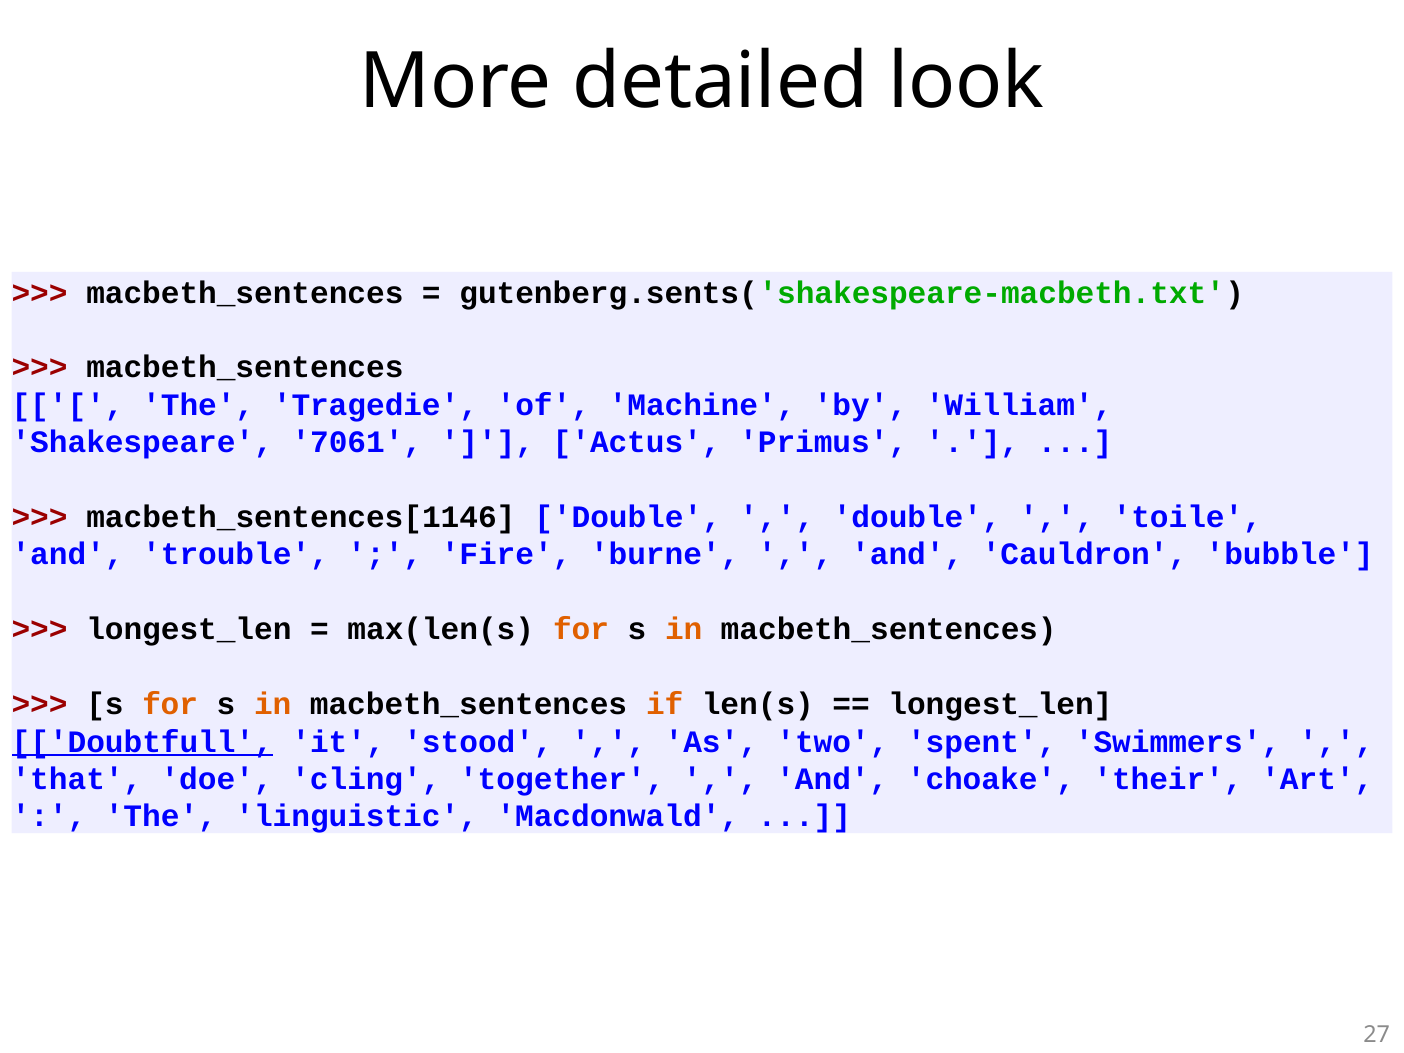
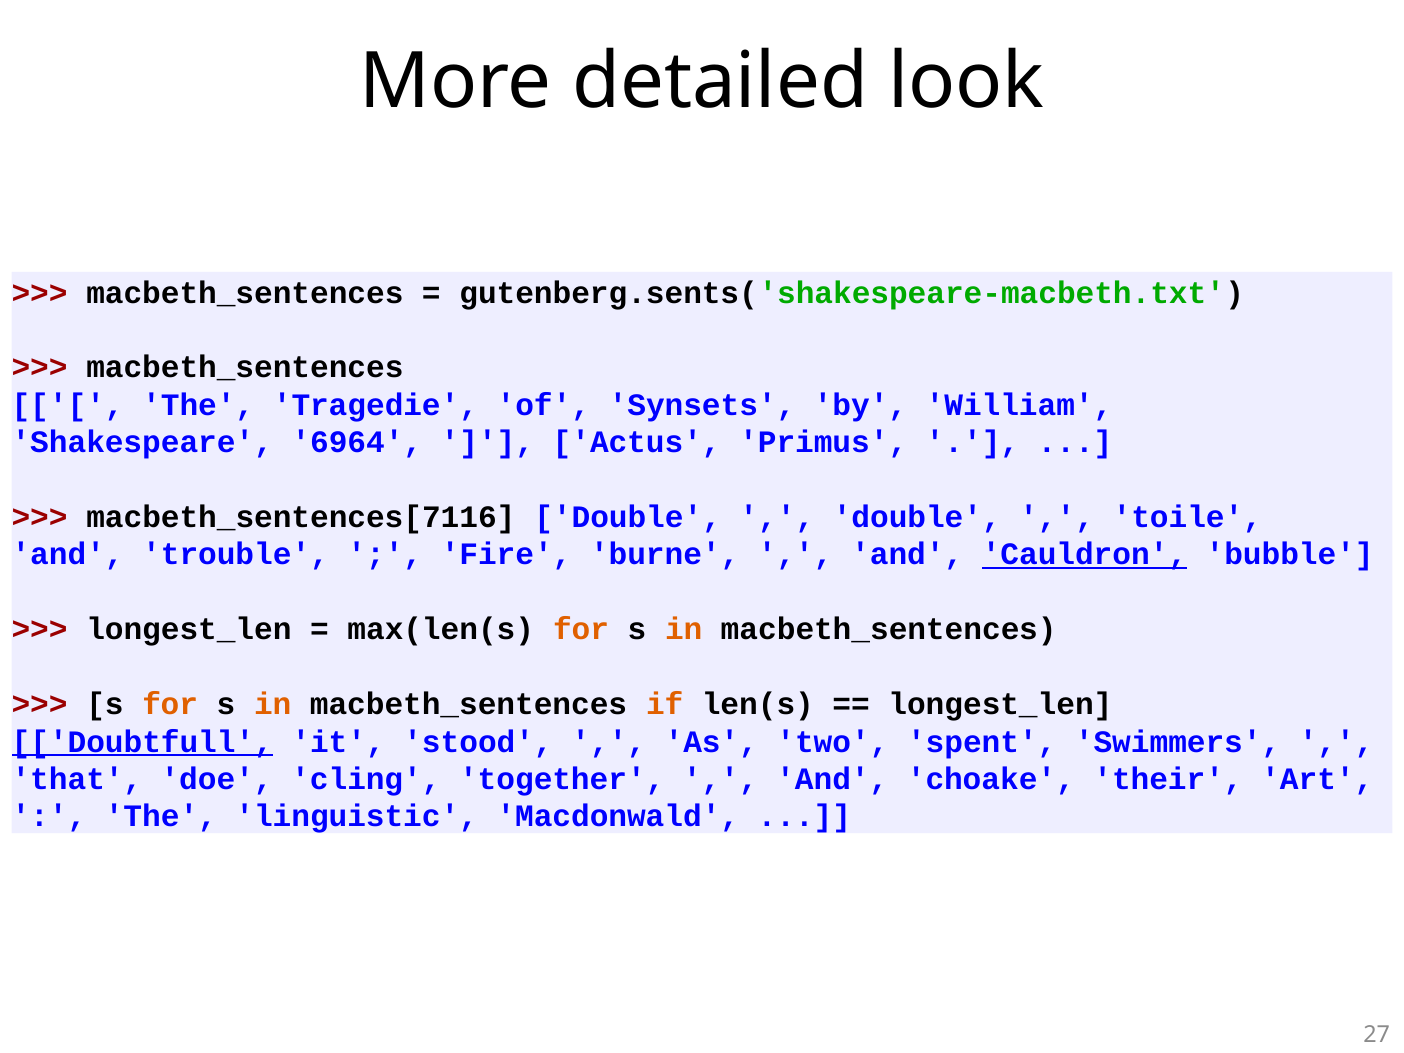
Machine: Machine -> Synsets
7061: 7061 -> 6964
macbeth_sentences[1146: macbeth_sentences[1146 -> macbeth_sentences[7116
Cauldron underline: none -> present
